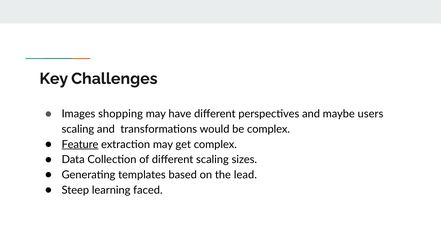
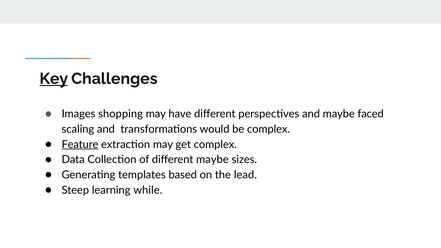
Key underline: none -> present
users: users -> faced
different scaling: scaling -> maybe
faced: faced -> while
